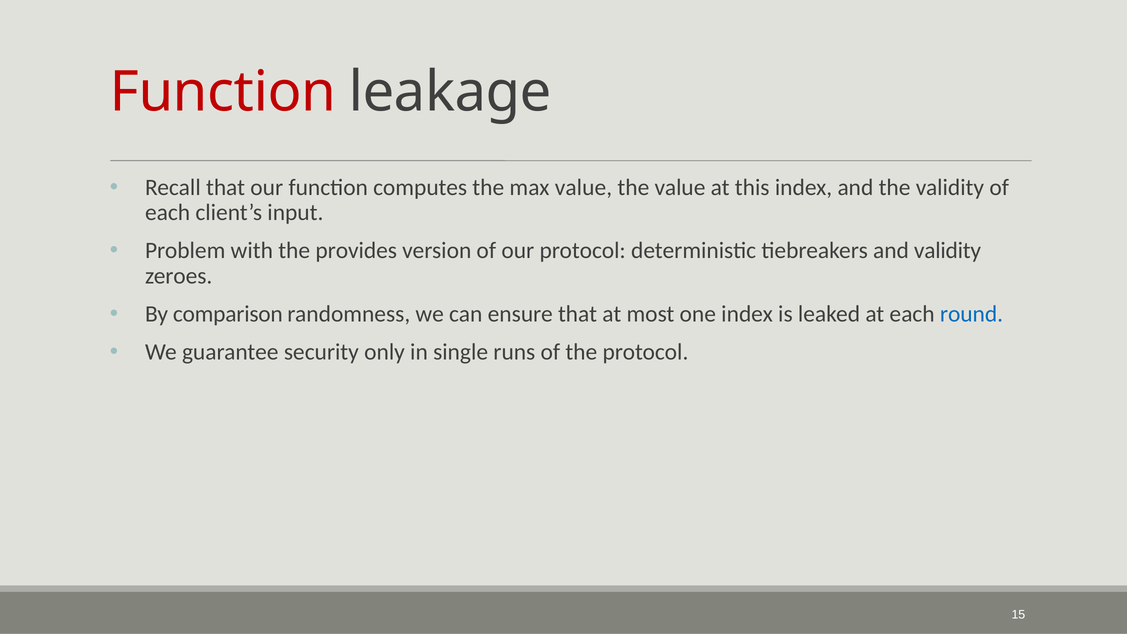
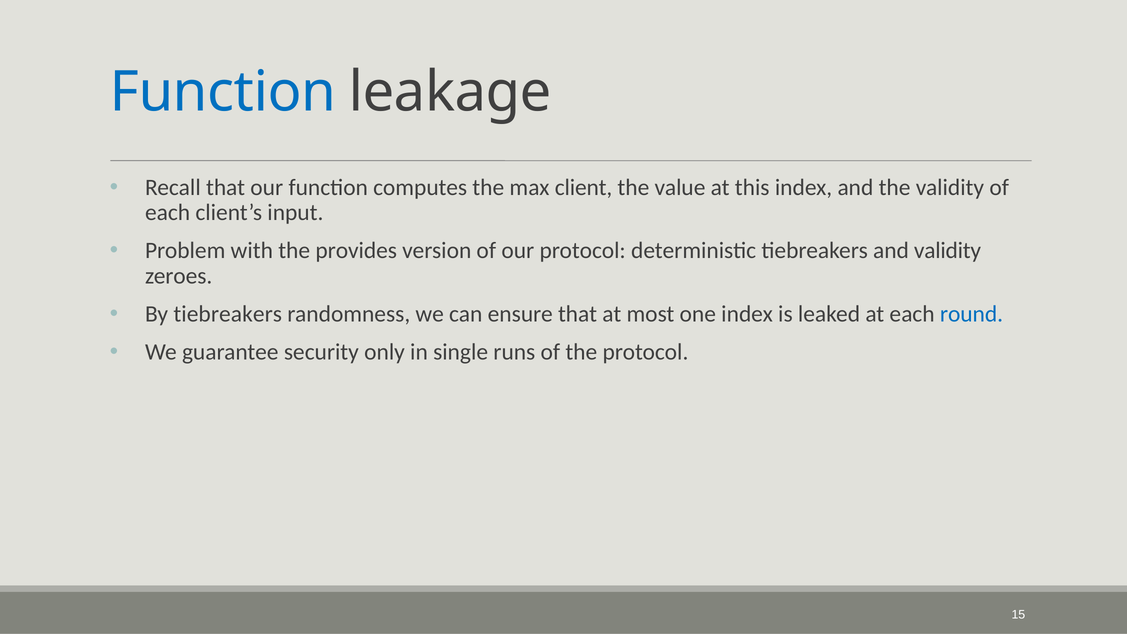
Function at (223, 92) colour: red -> blue
max value: value -> client
By comparison: comparison -> tiebreakers
